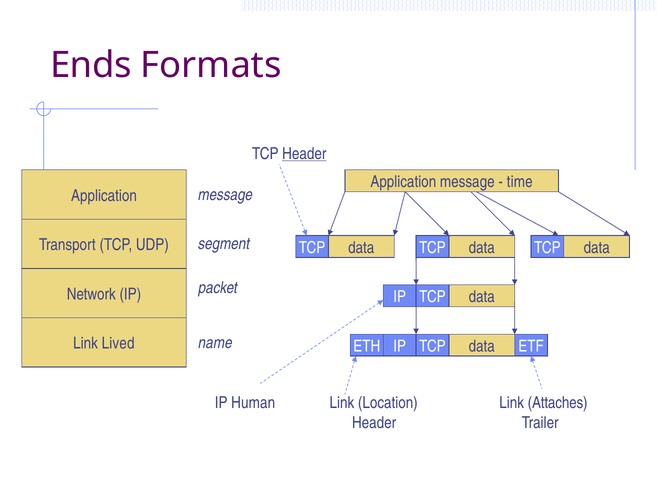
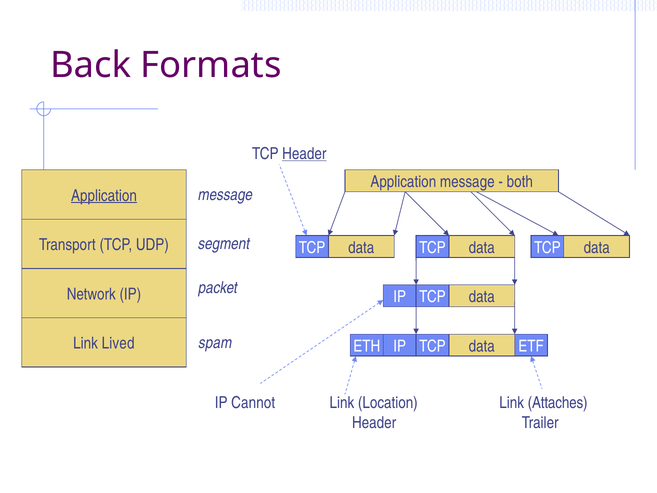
Ends: Ends -> Back
time: time -> both
Application at (104, 196) underline: none -> present
name: name -> spam
Human: Human -> Cannot
